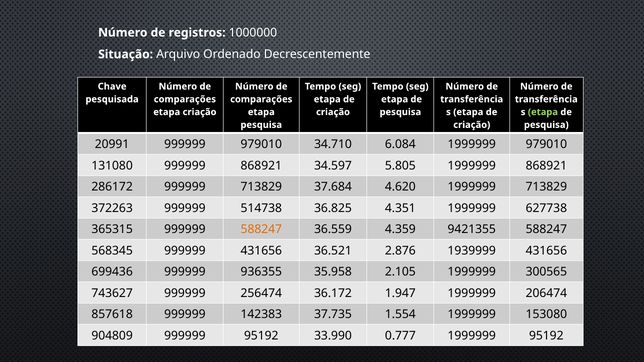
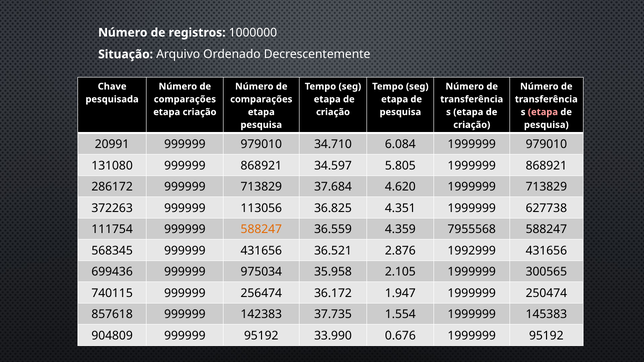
etapa at (543, 112) colour: light green -> pink
514738: 514738 -> 113056
365315: 365315 -> 111754
9421355: 9421355 -> 7955568
1939999: 1939999 -> 1992999
936355: 936355 -> 975034
743627: 743627 -> 740115
206474: 206474 -> 250474
153080: 153080 -> 145383
0.777: 0.777 -> 0.676
